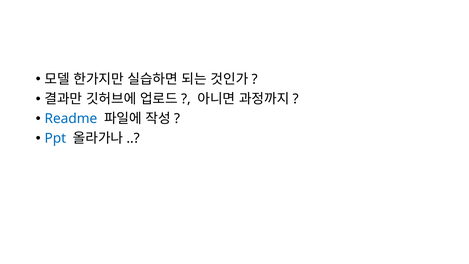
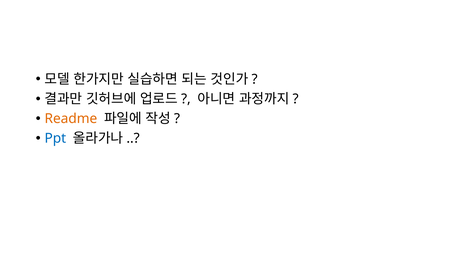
Readme colour: blue -> orange
